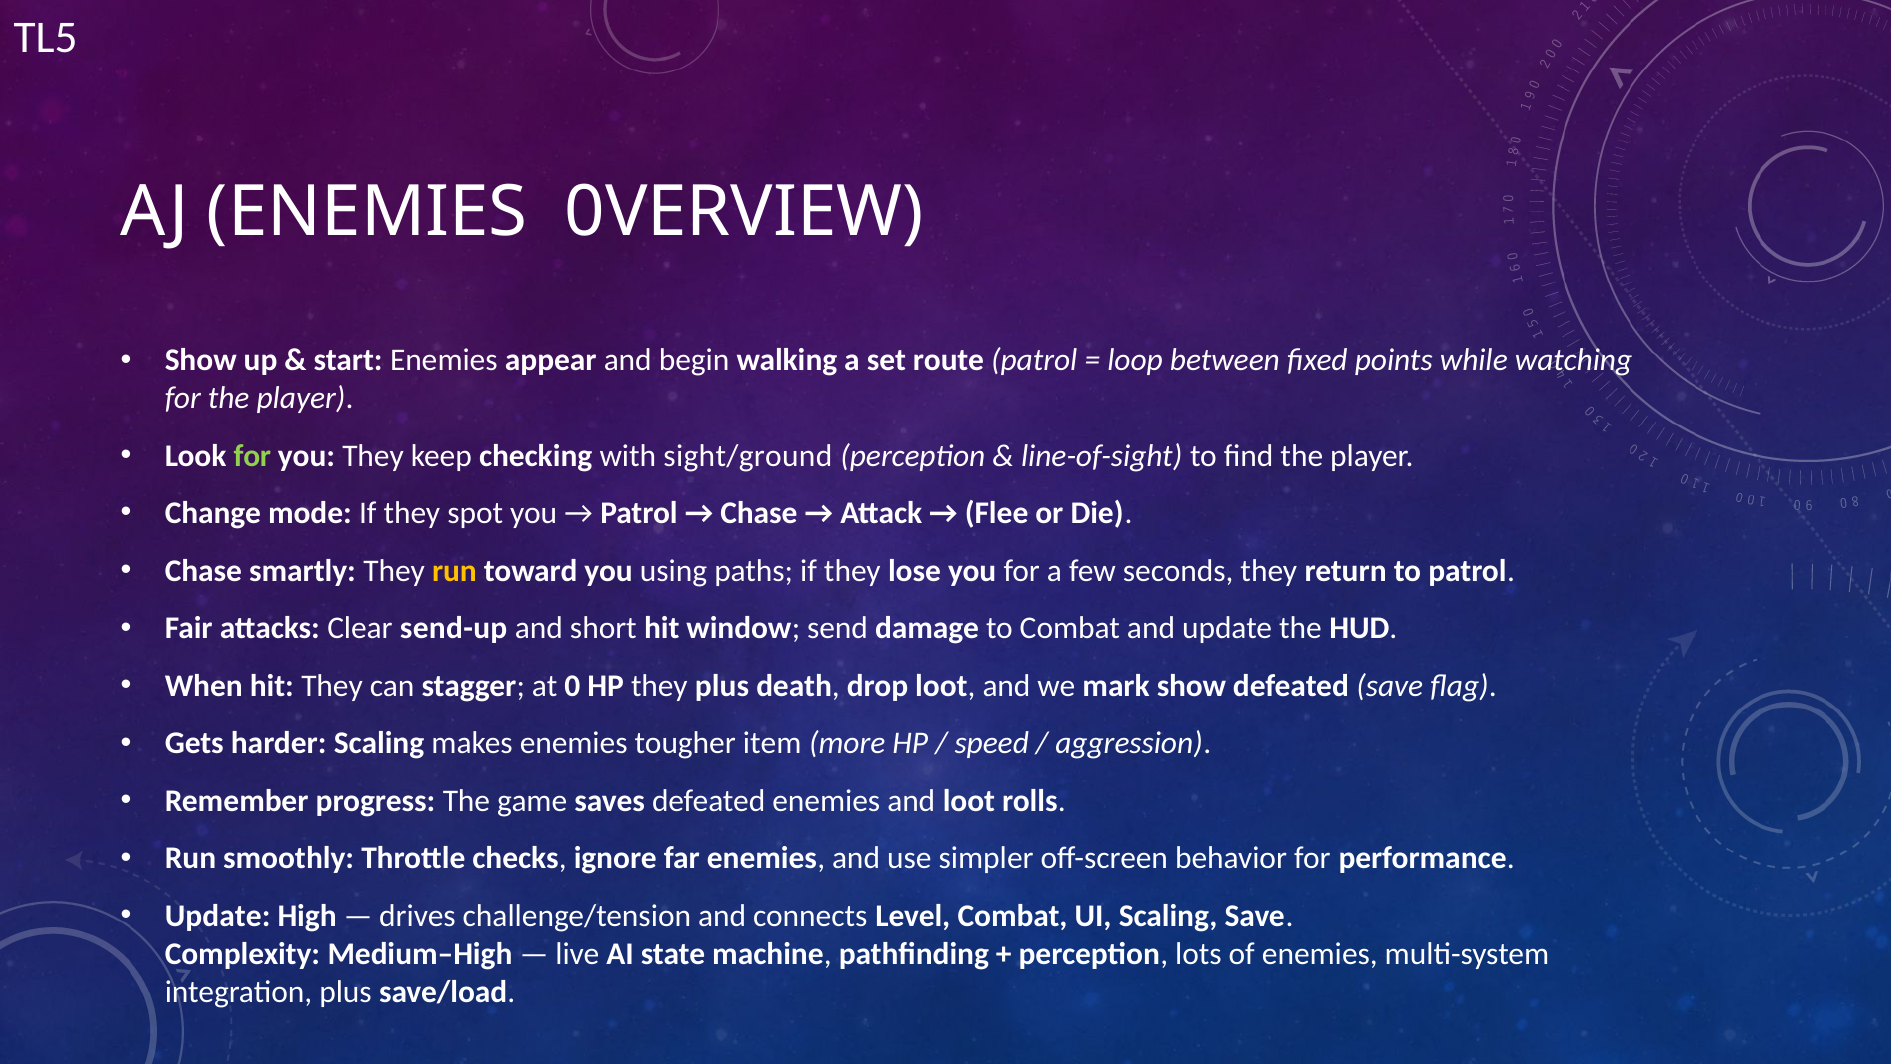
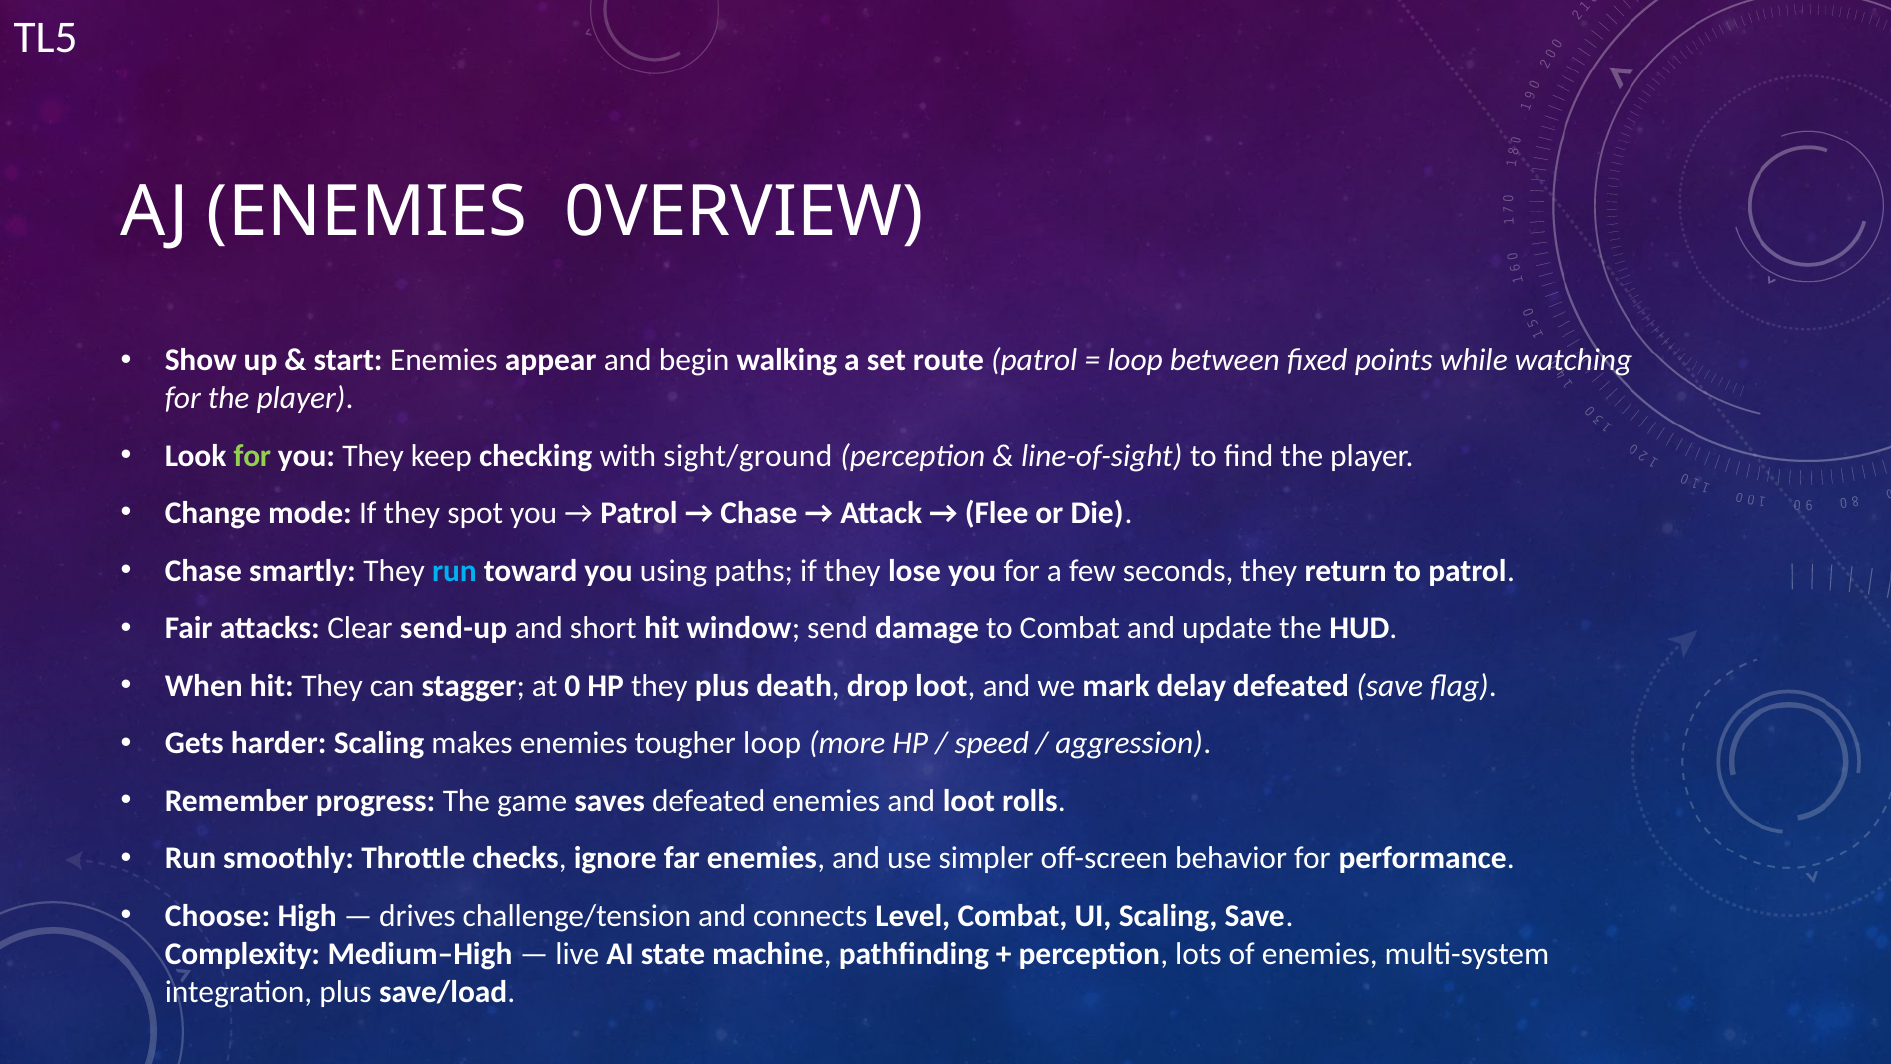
run at (454, 571) colour: yellow -> light blue
mark show: show -> delay
tougher item: item -> loop
Update at (218, 916): Update -> Choose
